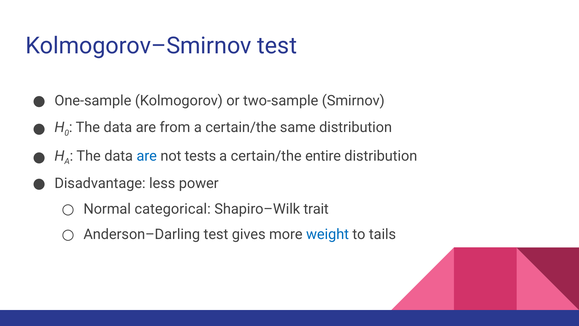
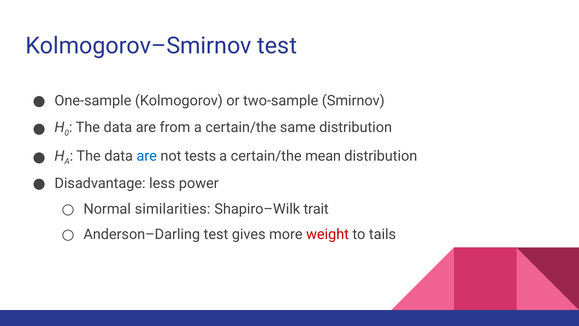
entire: entire -> mean
categorical: categorical -> similarities
weight colour: blue -> red
